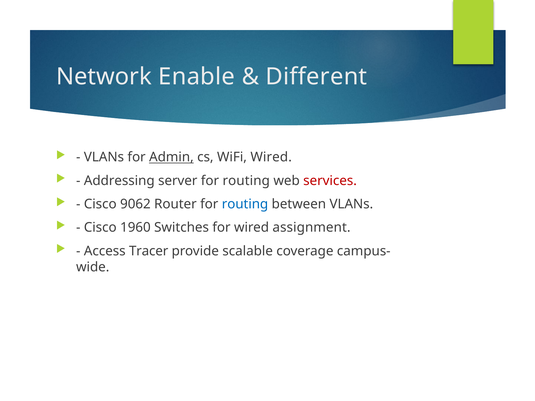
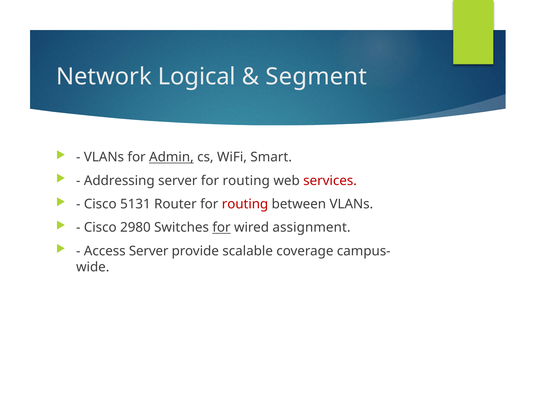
Enable: Enable -> Logical
Different: Different -> Segment
WiFi Wired: Wired -> Smart
9062: 9062 -> 5131
routing at (245, 204) colour: blue -> red
1960: 1960 -> 2980
for at (221, 228) underline: none -> present
Access Tracer: Tracer -> Server
